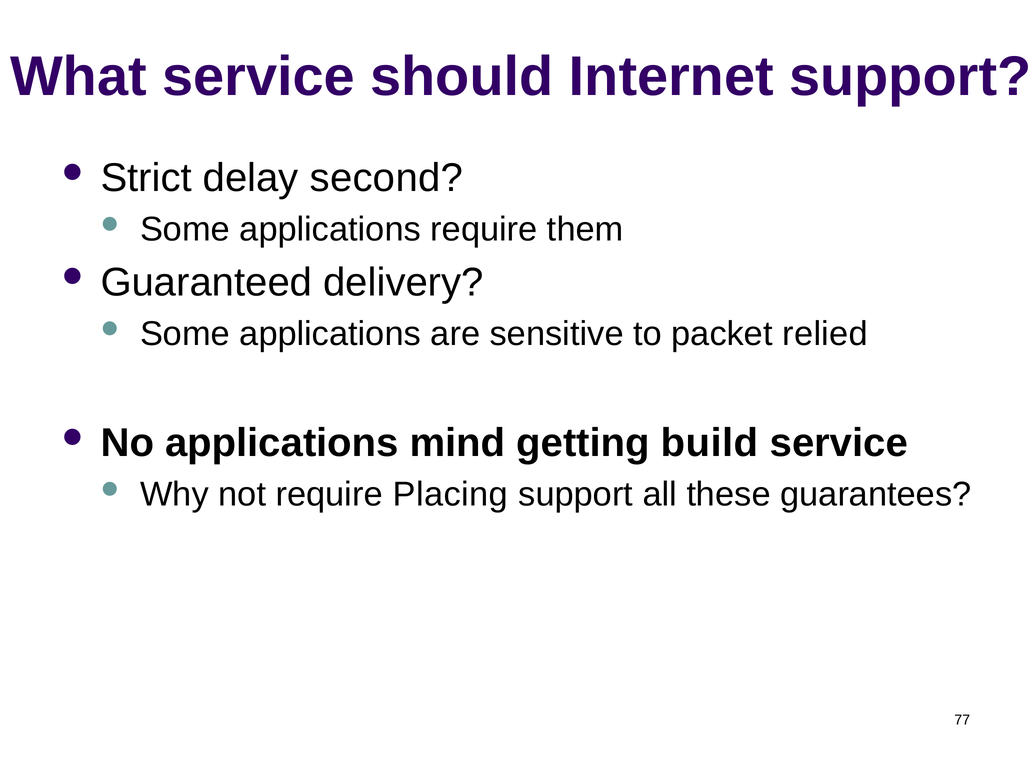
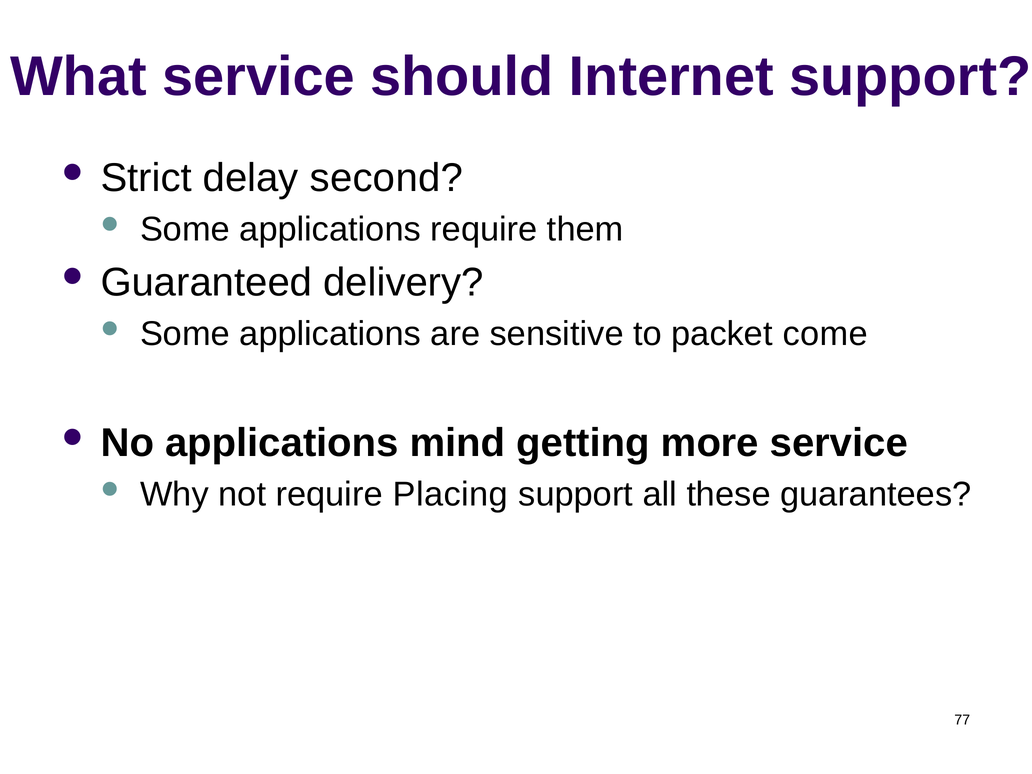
relied: relied -> come
build: build -> more
